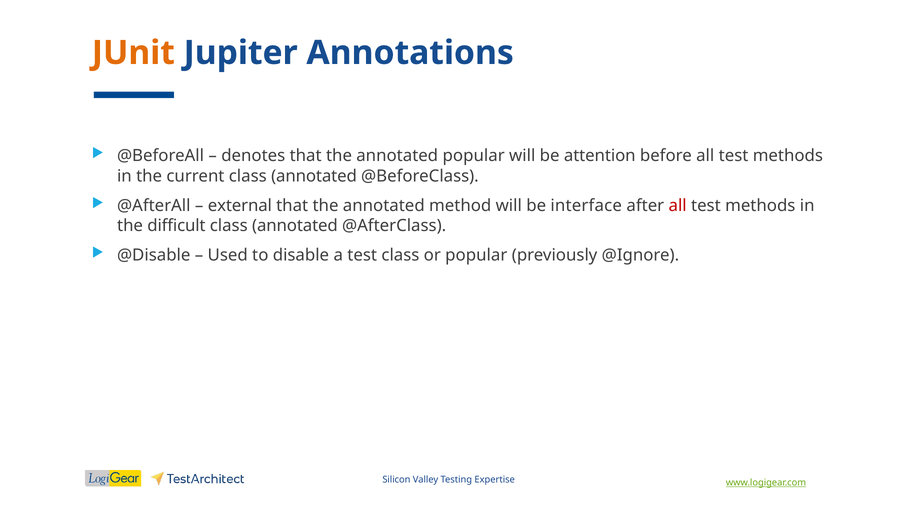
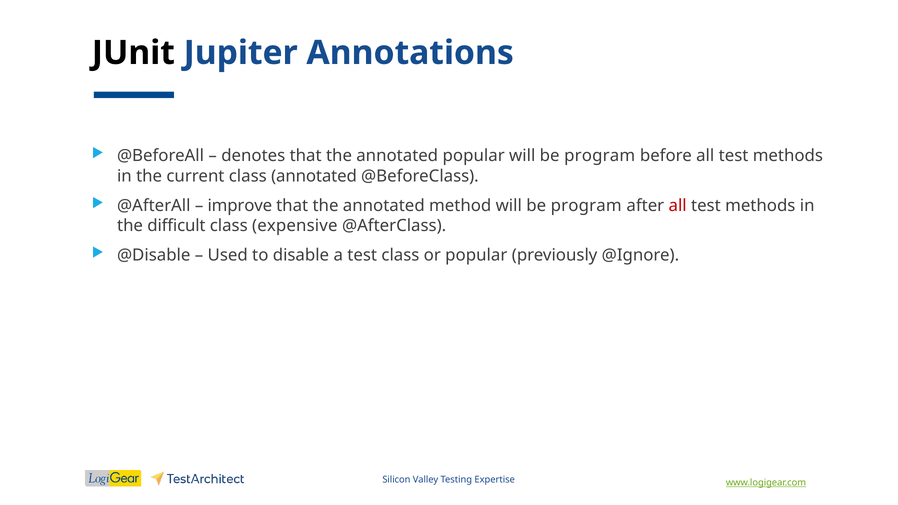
JUnit colour: orange -> black
attention at (600, 156): attention -> program
external: external -> improve
method will be interface: interface -> program
annotated at (295, 226): annotated -> expensive
